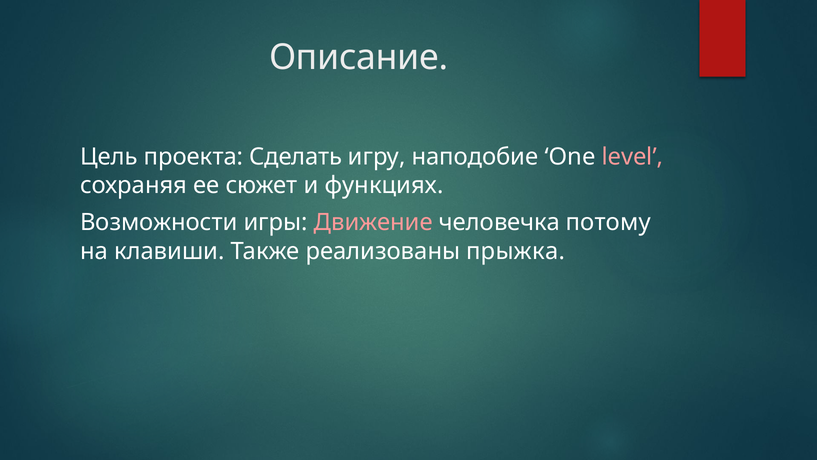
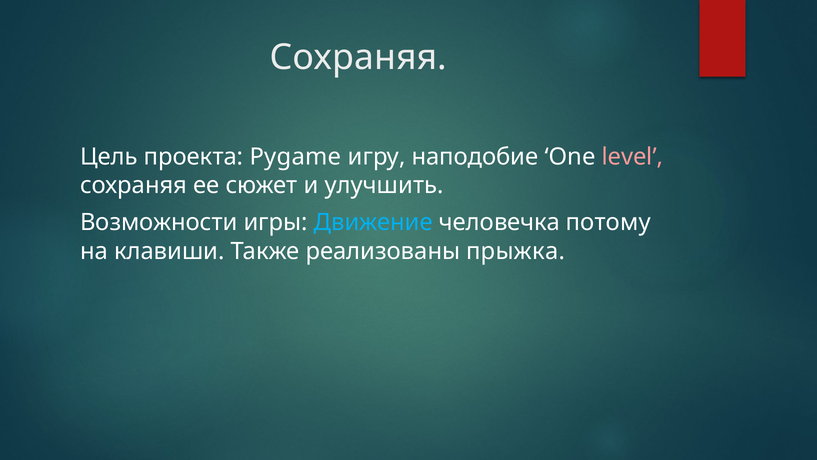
Описание at (359, 57): Описание -> Сохраняя
Сделать: Сделать -> Pygame
функциях: функциях -> улучшить
Движение colour: pink -> light blue
